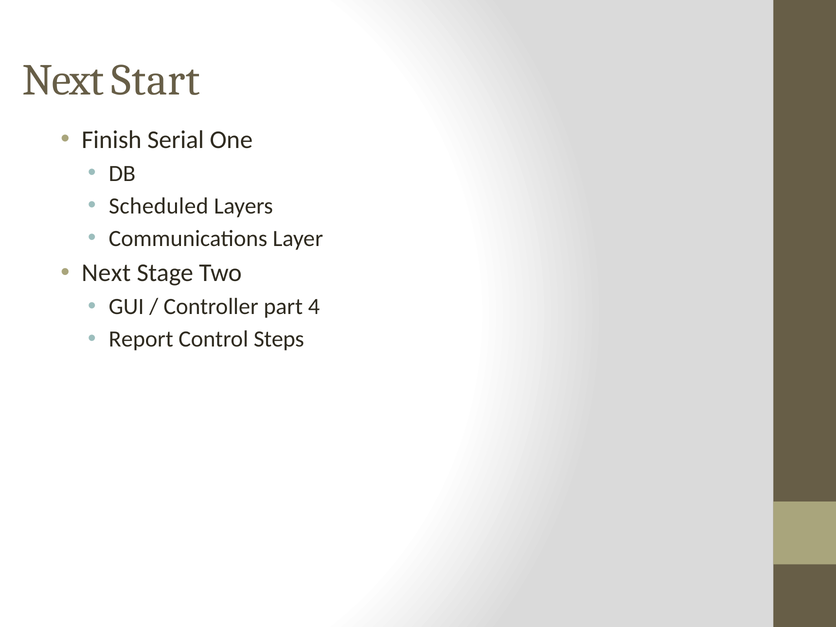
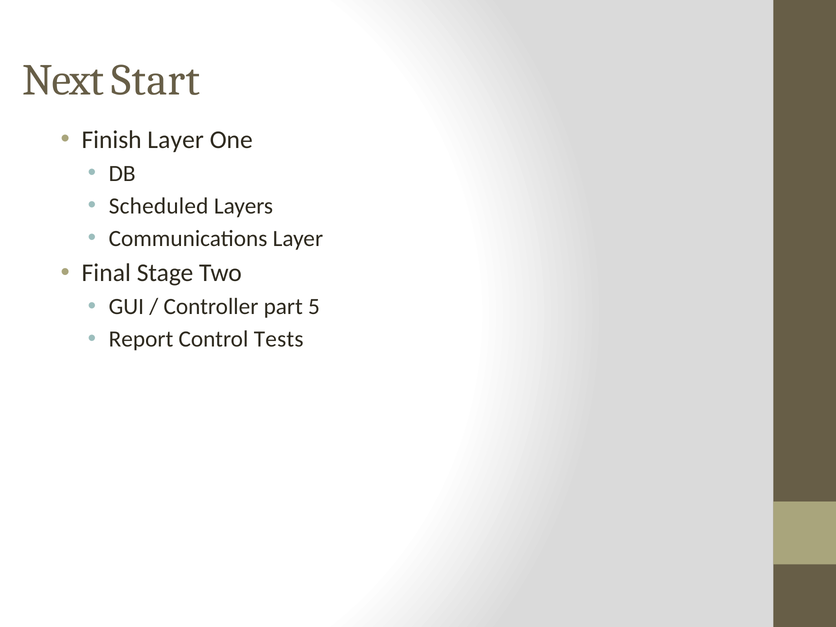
Finish Serial: Serial -> Layer
Next at (106, 273): Next -> Final
4: 4 -> 5
Steps: Steps -> Tests
